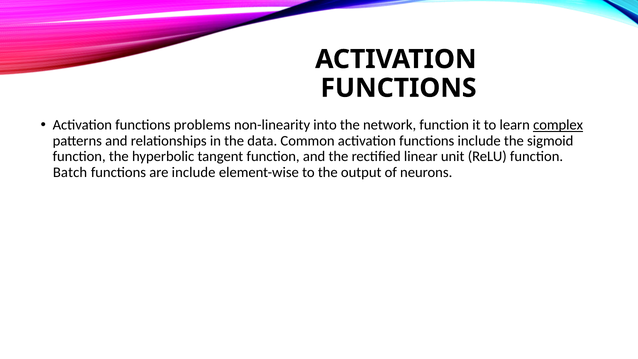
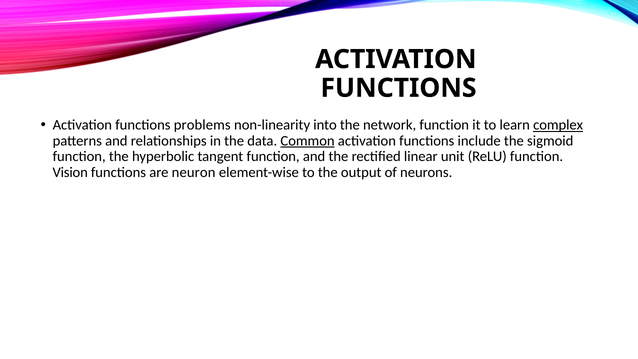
Common underline: none -> present
Batch: Batch -> Vision
are include: include -> neuron
